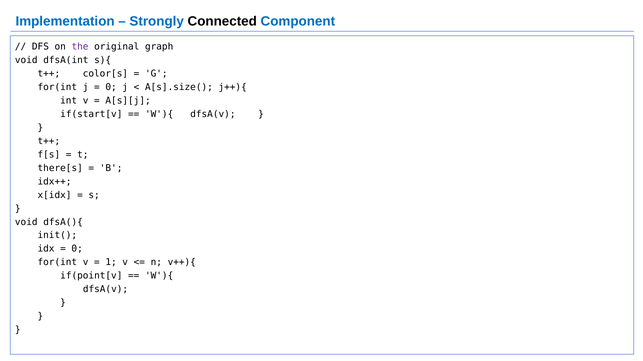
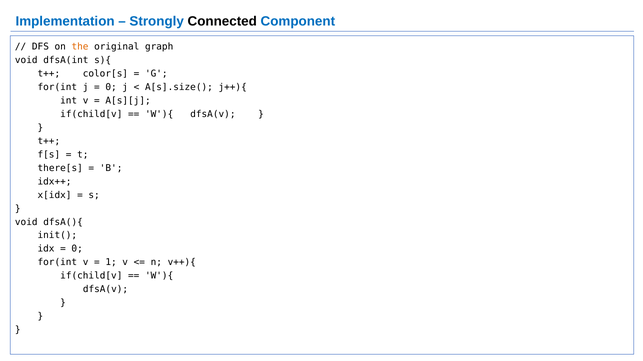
the colour: purple -> orange
if(start[v at (91, 114): if(start[v -> if(child[v
if(point[v at (91, 276): if(point[v -> if(child[v
